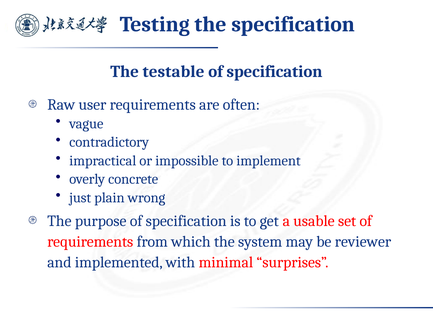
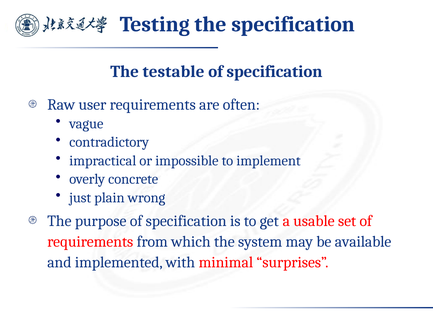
reviewer: reviewer -> available
